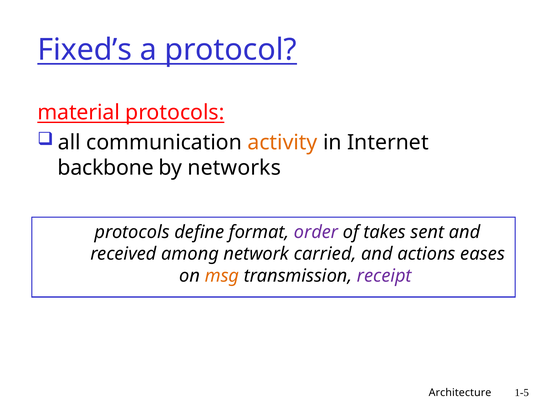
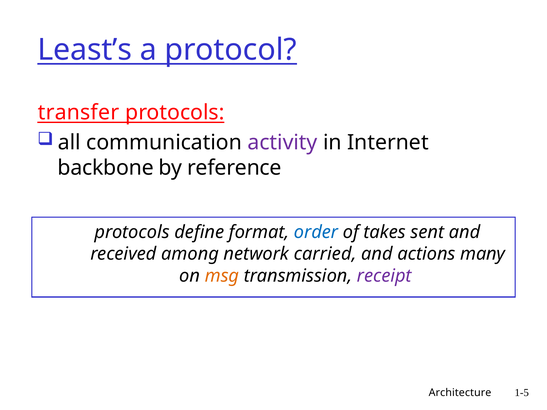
Fixed’s: Fixed’s -> Least’s
material: material -> transfer
activity colour: orange -> purple
networks: networks -> reference
order colour: purple -> blue
eases: eases -> many
